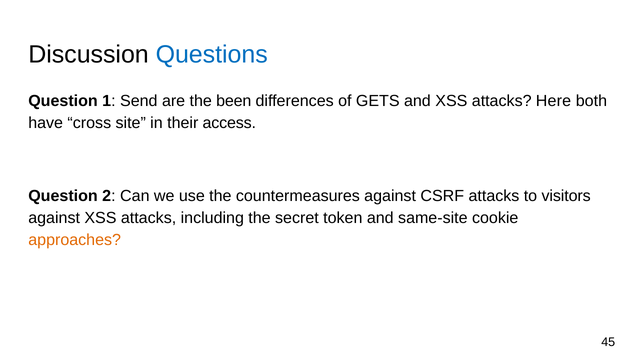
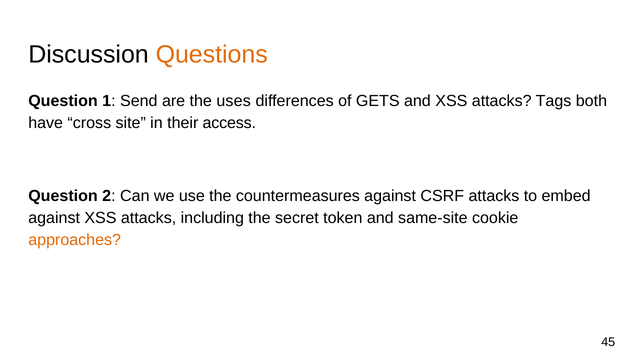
Questions colour: blue -> orange
been: been -> uses
Here: Here -> Tags
visitors: visitors -> embed
